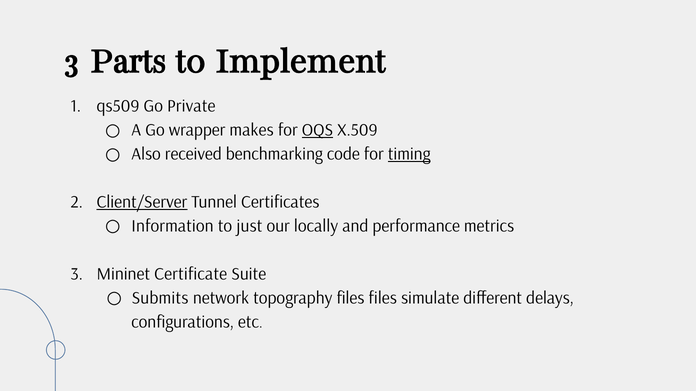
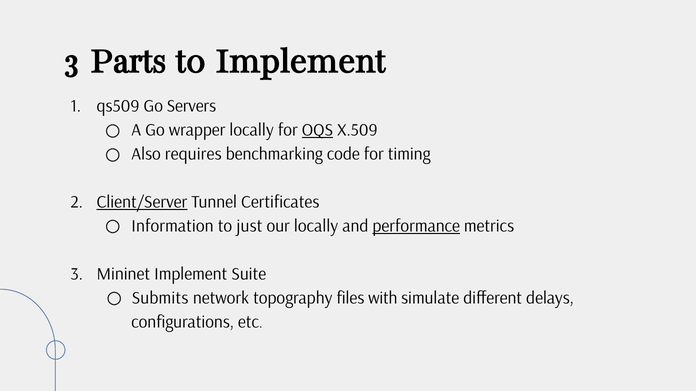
Private: Private -> Servers
wrapper makes: makes -> locally
received: received -> requires
timing underline: present -> none
performance underline: none -> present
Mininet Certificate: Certificate -> Implement
files files: files -> with
